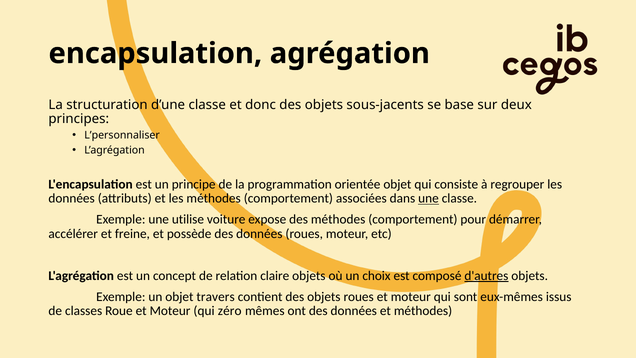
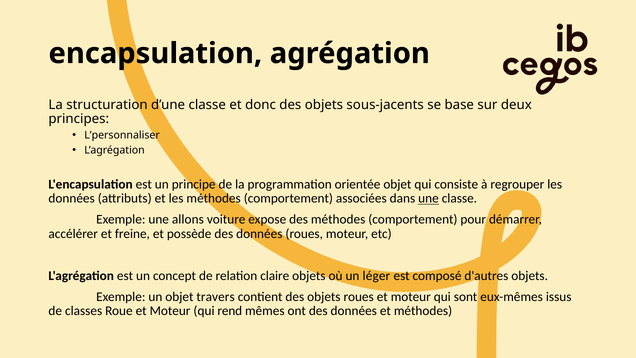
utilise: utilise -> allons
choix: choix -> léger
d'autres underline: present -> none
zéro: zéro -> rend
